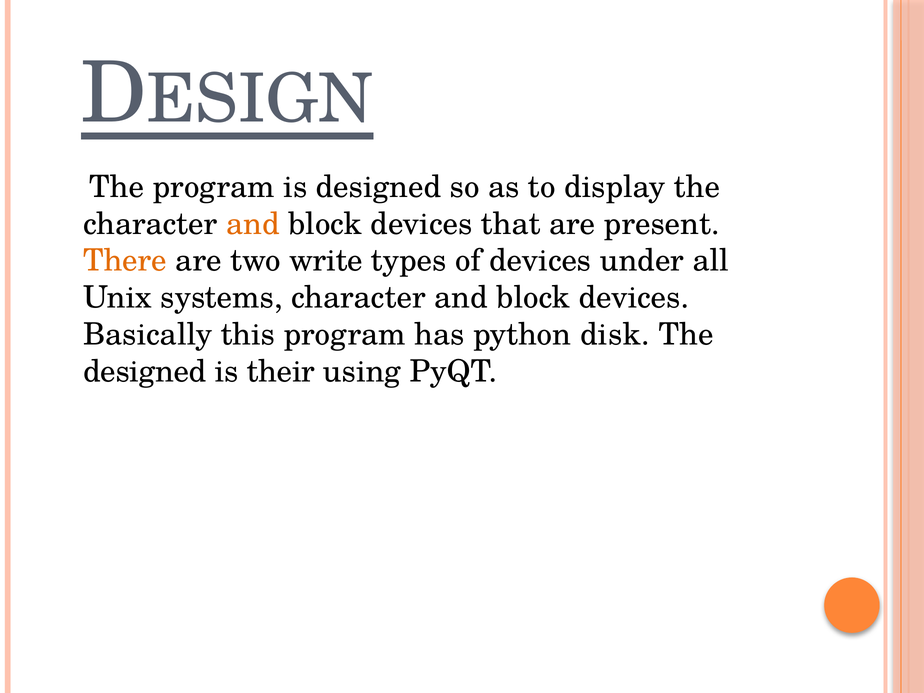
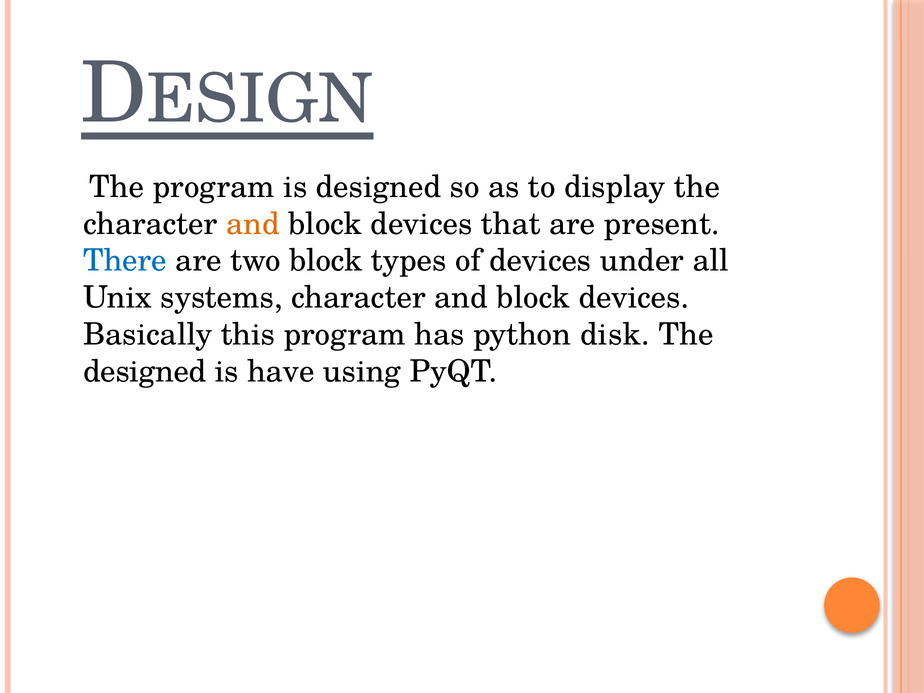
There colour: orange -> blue
two write: write -> block
their: their -> have
